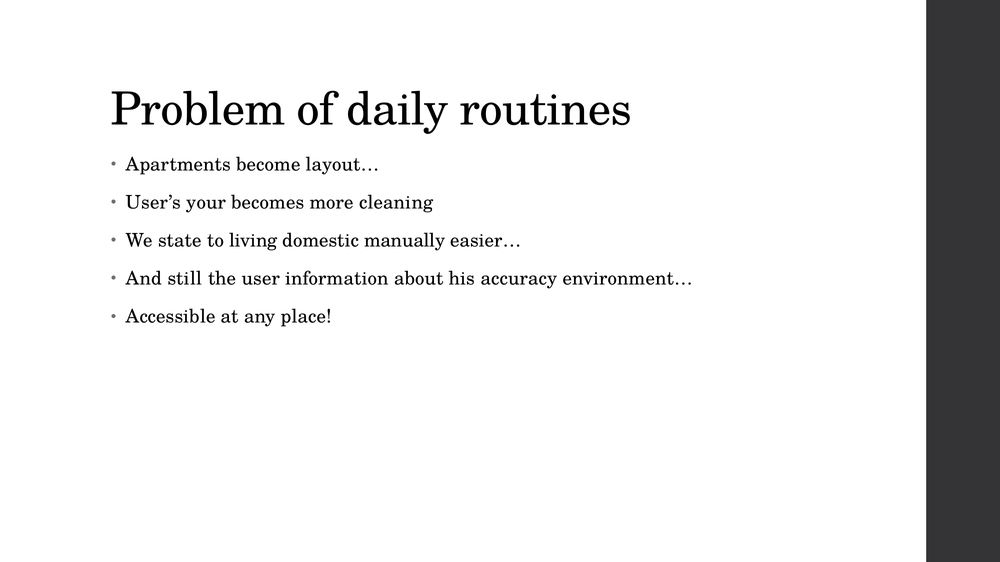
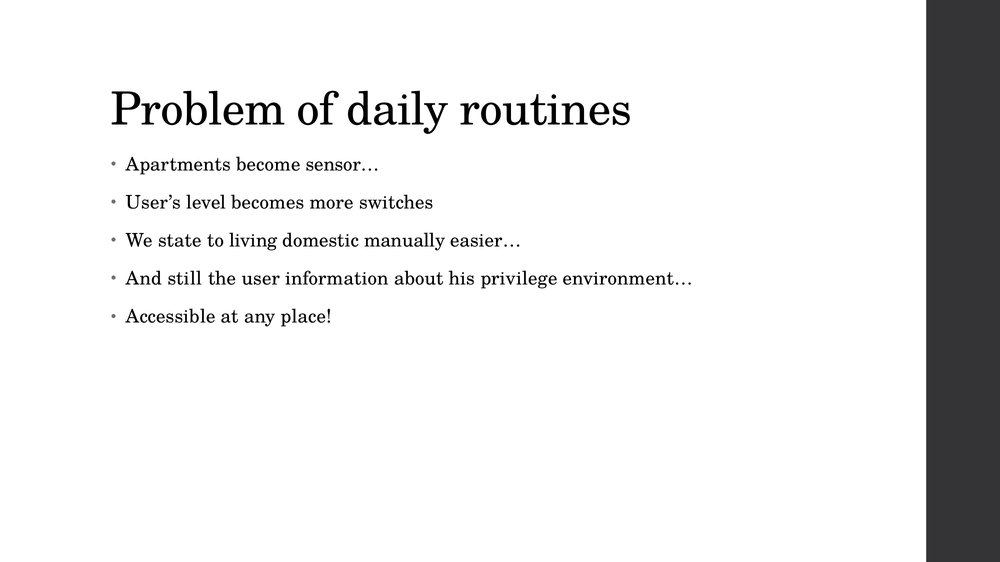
layout…: layout… -> sensor…
your: your -> level
cleaning: cleaning -> switches
accuracy: accuracy -> privilege
